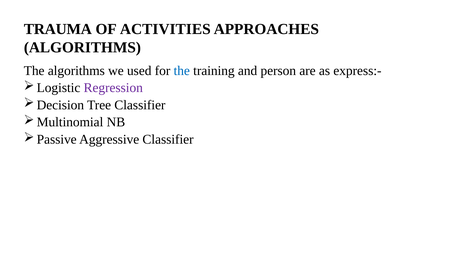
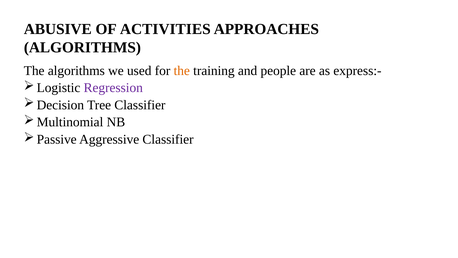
TRAUMA: TRAUMA -> ABUSIVE
the at (182, 71) colour: blue -> orange
person: person -> people
